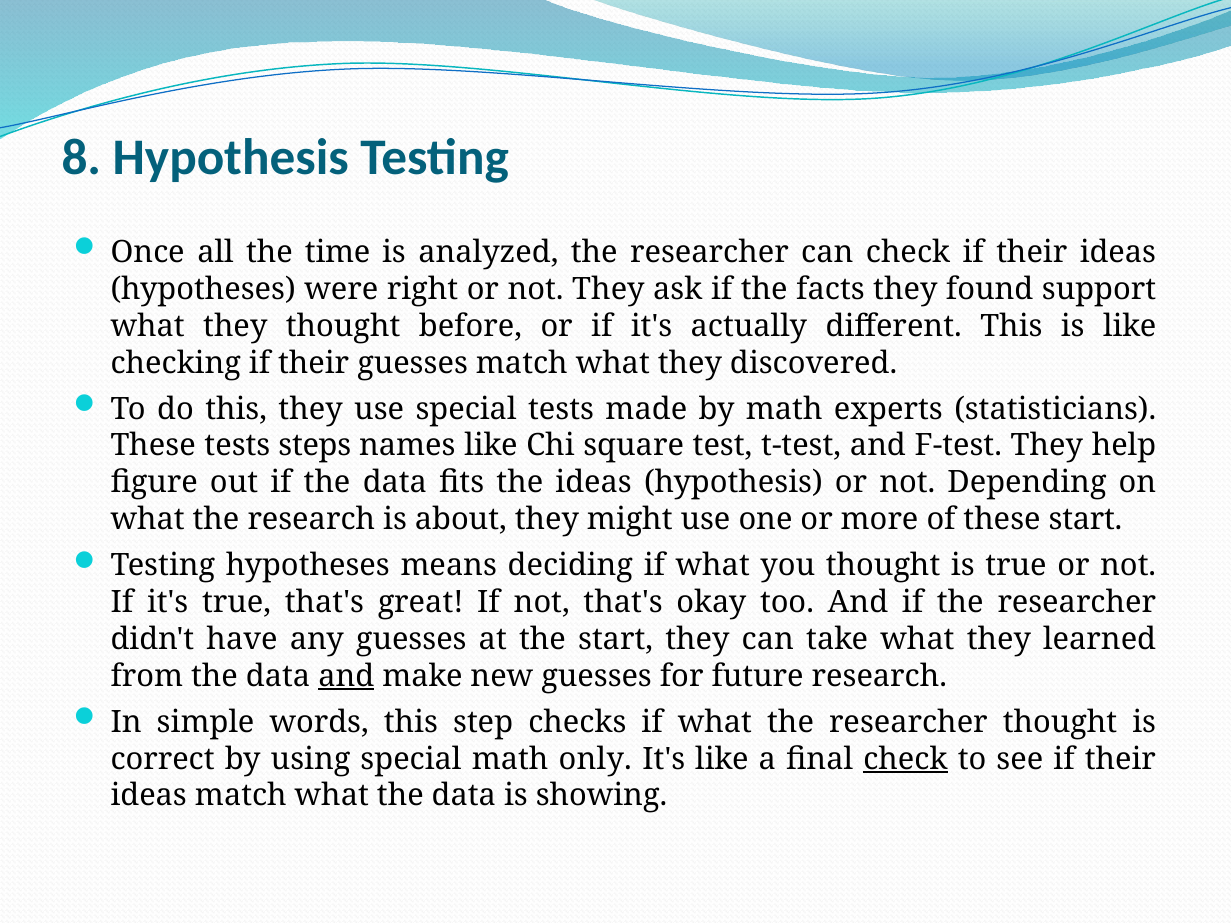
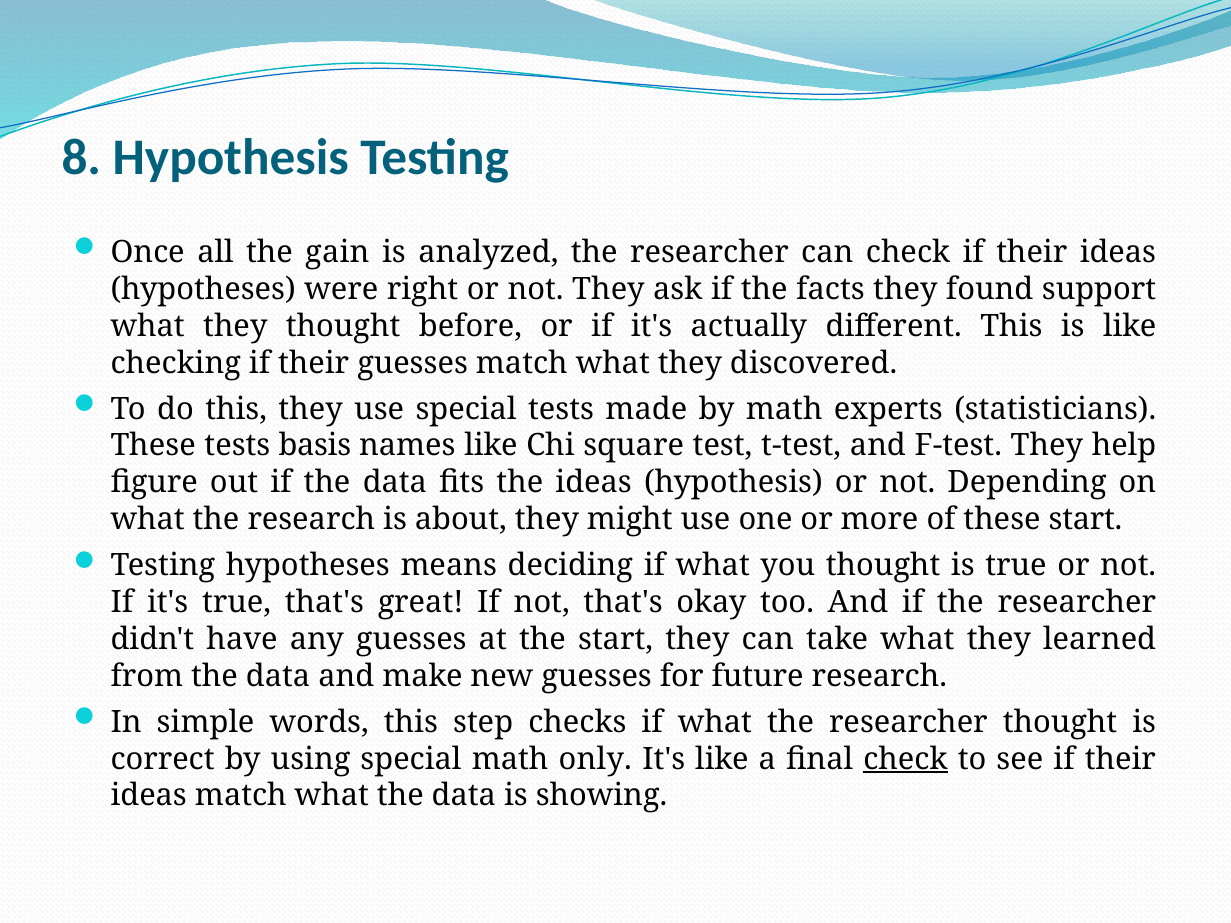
time: time -> gain
steps: steps -> basis
and at (346, 676) underline: present -> none
